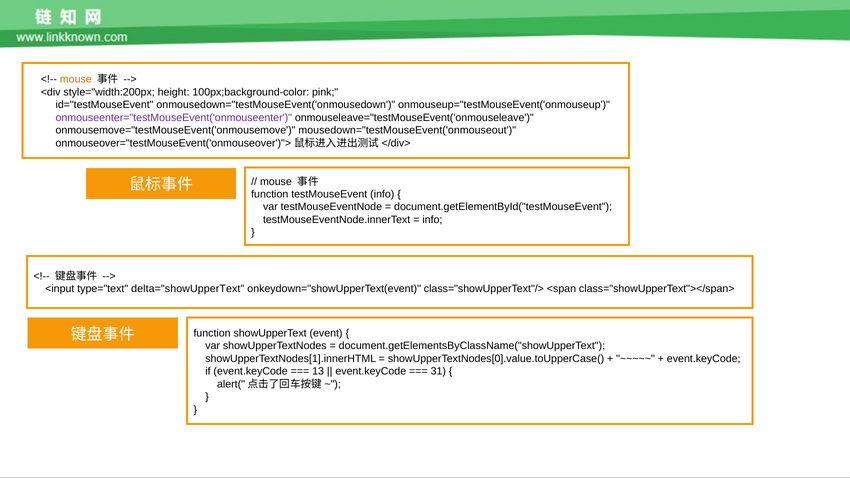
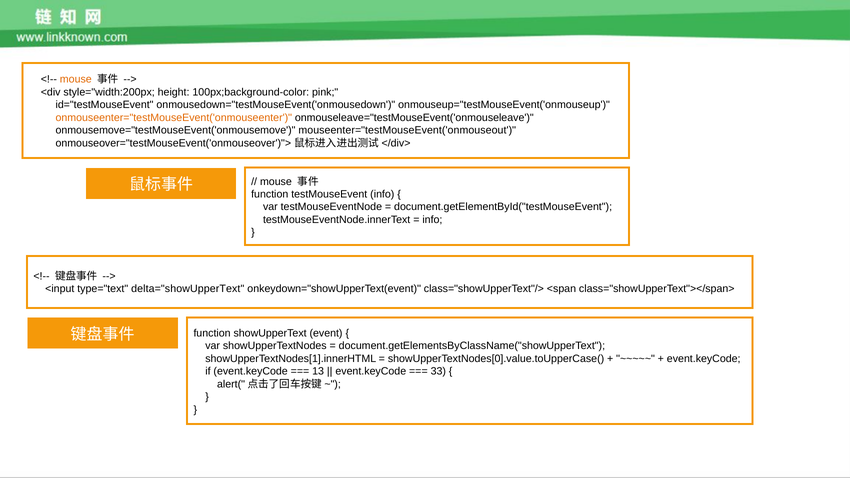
onmouseenter="testMouseEvent('onmouseenter colour: purple -> orange
mousedown="testMouseEvent('onmouseout: mousedown="testMouseEvent('onmouseout -> mouseenter="testMouseEvent('onmouseout
31: 31 -> 33
